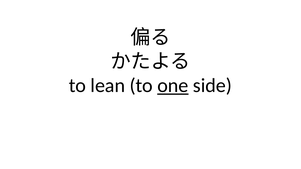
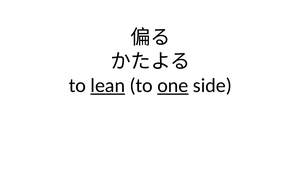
lean underline: none -> present
